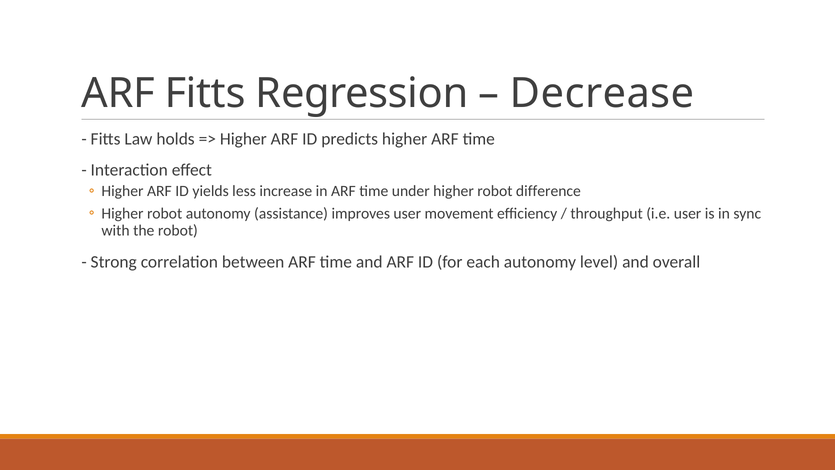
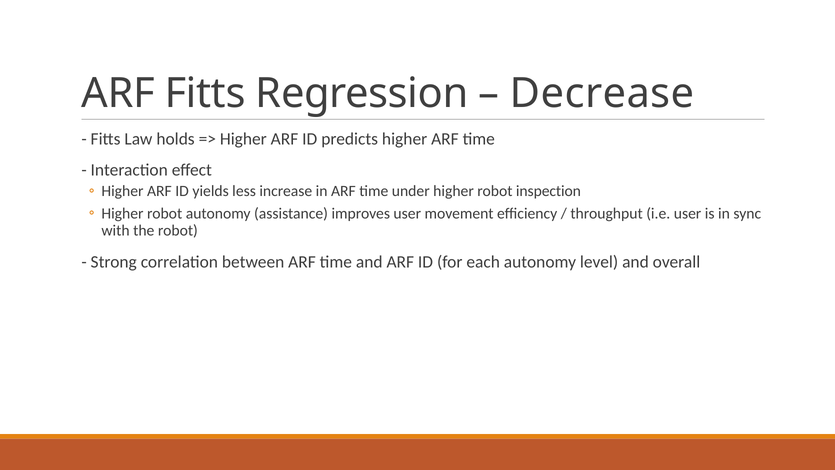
difference: difference -> inspection
